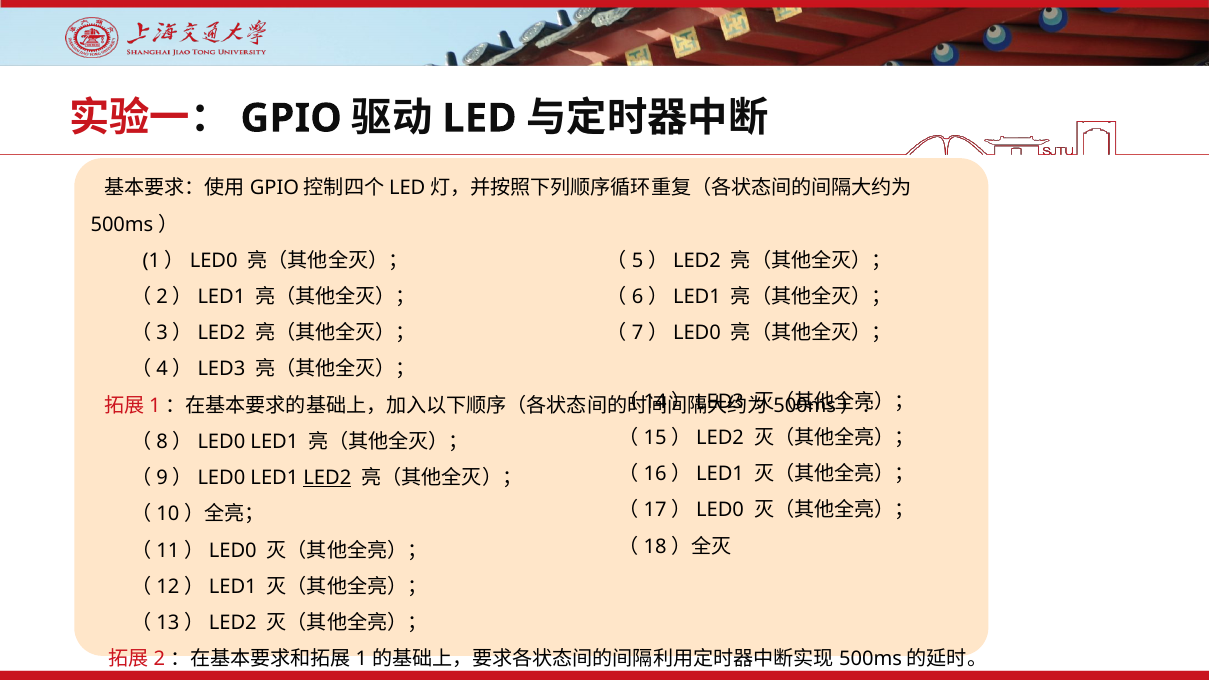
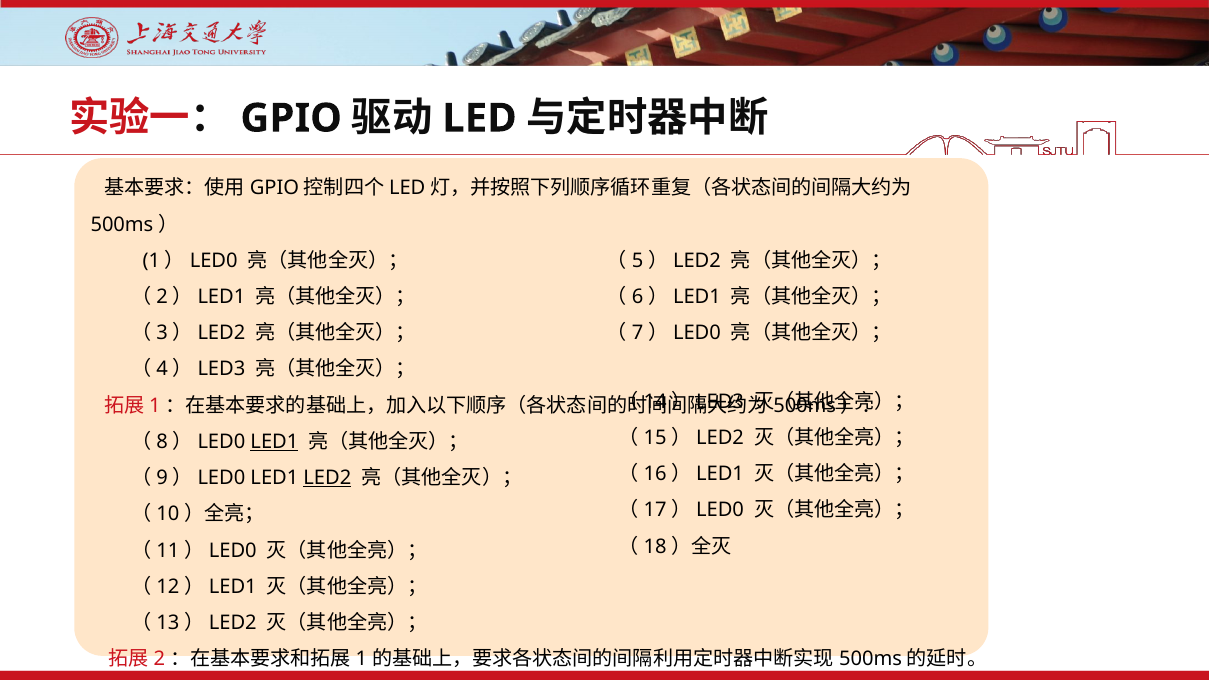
LED1 at (274, 442) underline: none -> present
